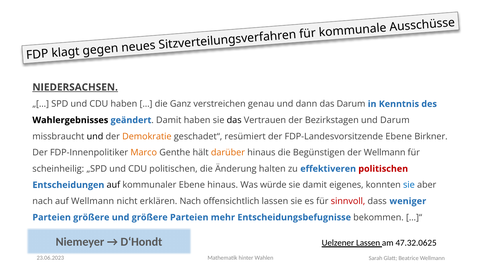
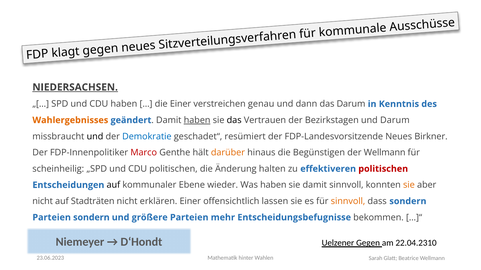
die Ganz: Ganz -> Einer
Wahlergebnisses colour: black -> orange
haben at (197, 120) underline: none -> present
Demokratie colour: orange -> blue
FDP-Landesvorsitzende Ebene: Ebene -> Neues
Marco colour: orange -> red
Ebene hinaus: hinaus -> wieder
Was würde: würde -> haben
damit eigenes: eigenes -> sinnvoll
sie at (409, 185) colour: blue -> orange
nach at (43, 202): nach -> nicht
auf Wellmann: Wellmann -> Stadträten
erklären Nach: Nach -> Einer
sinnvoll at (348, 202) colour: red -> orange
dass weniger: weniger -> sondern
Parteien größere: größere -> sondern
Uelzener Lassen: Lassen -> Gegen
47.32.0625: 47.32.0625 -> 22.04.2310
